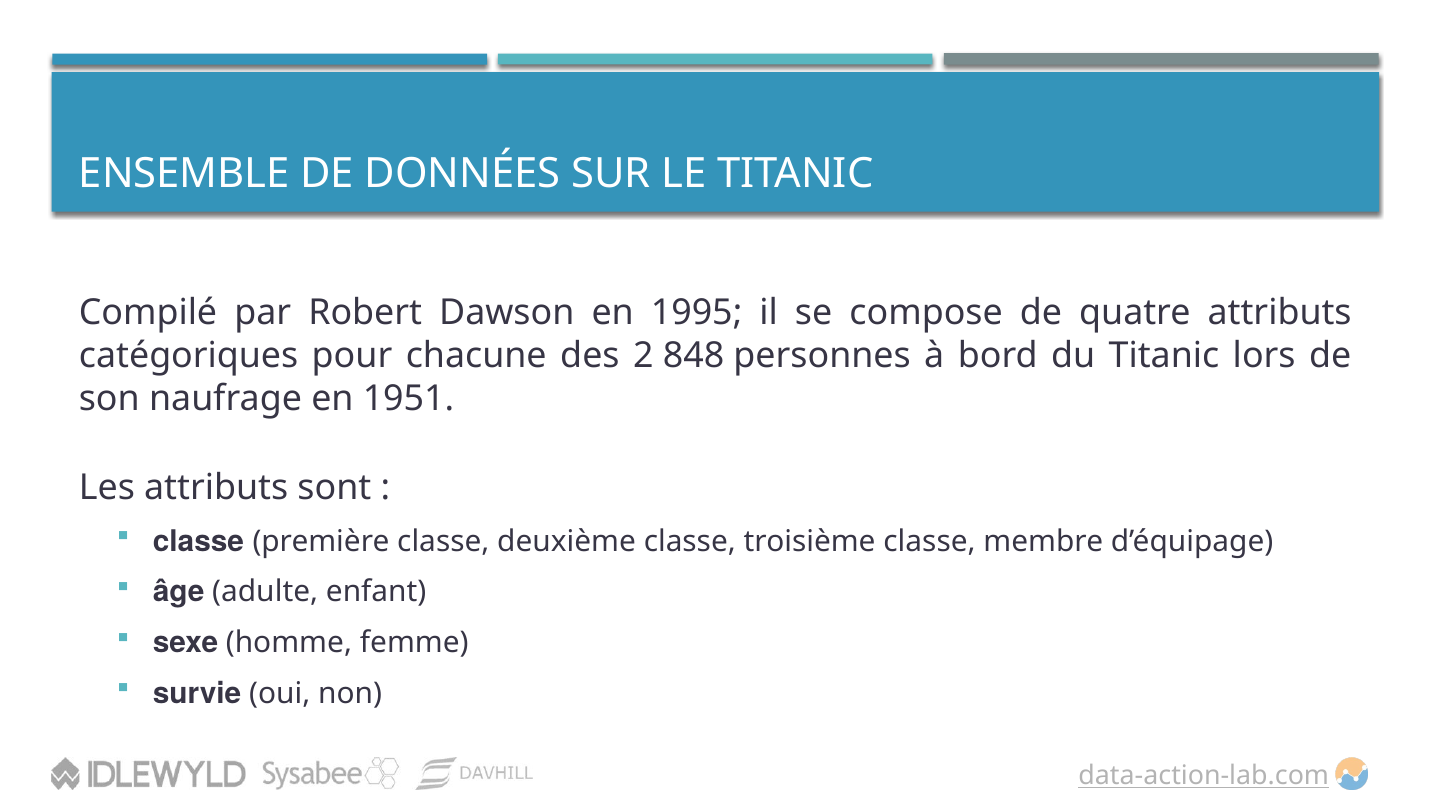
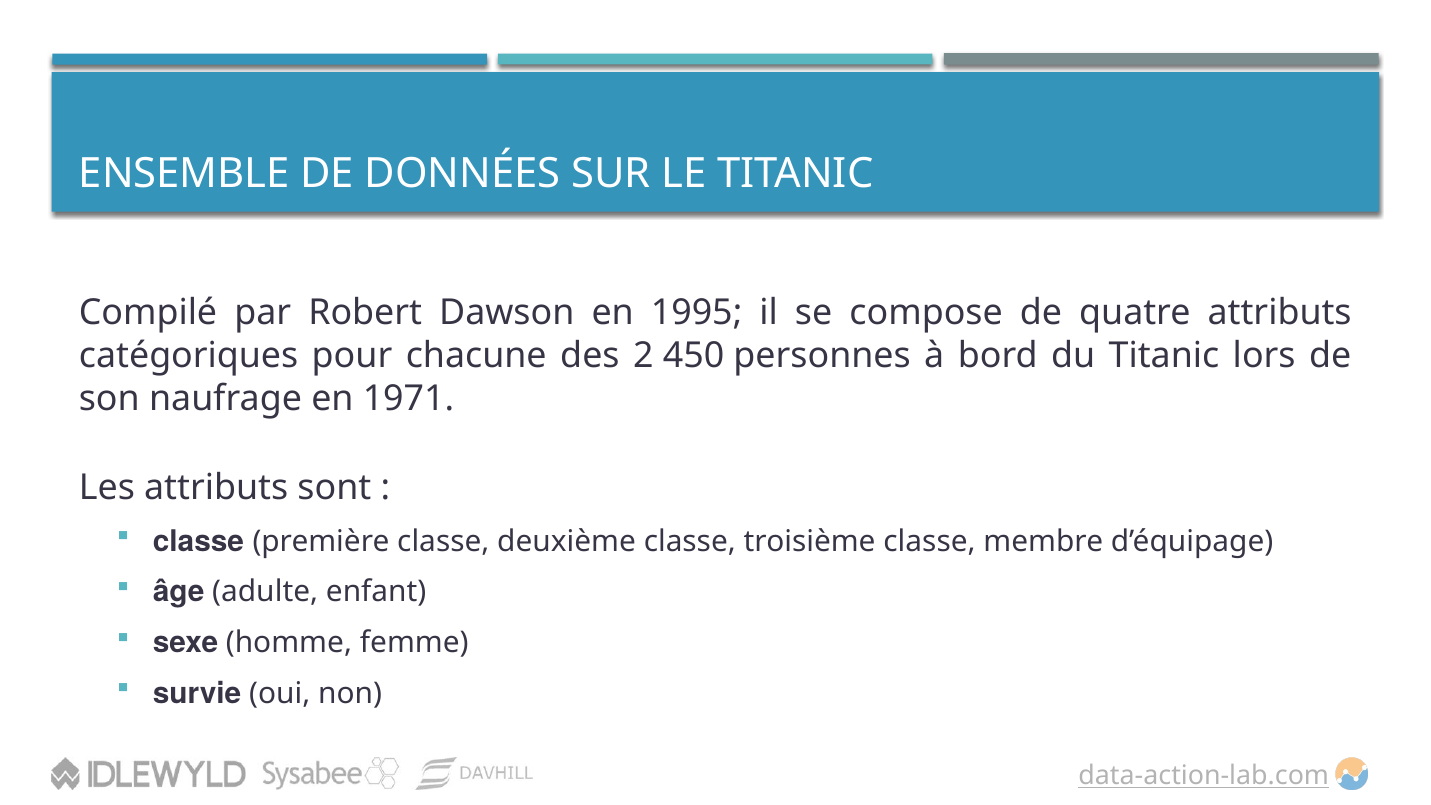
848: 848 -> 450
1951: 1951 -> 1971
